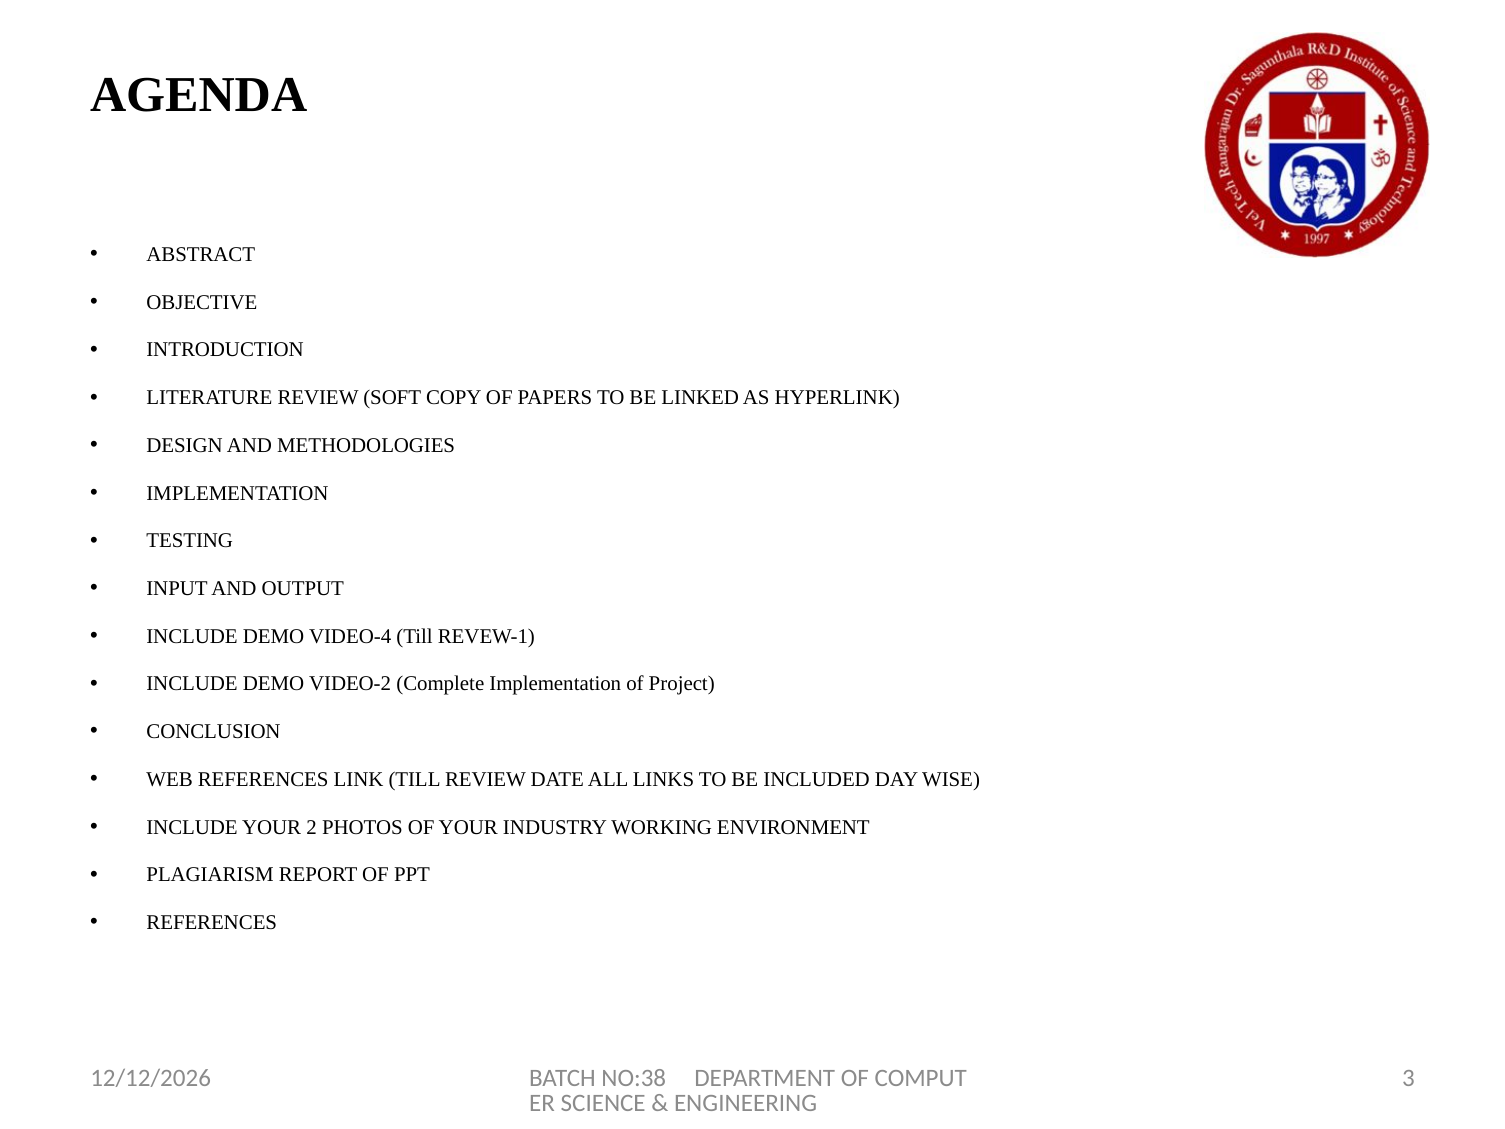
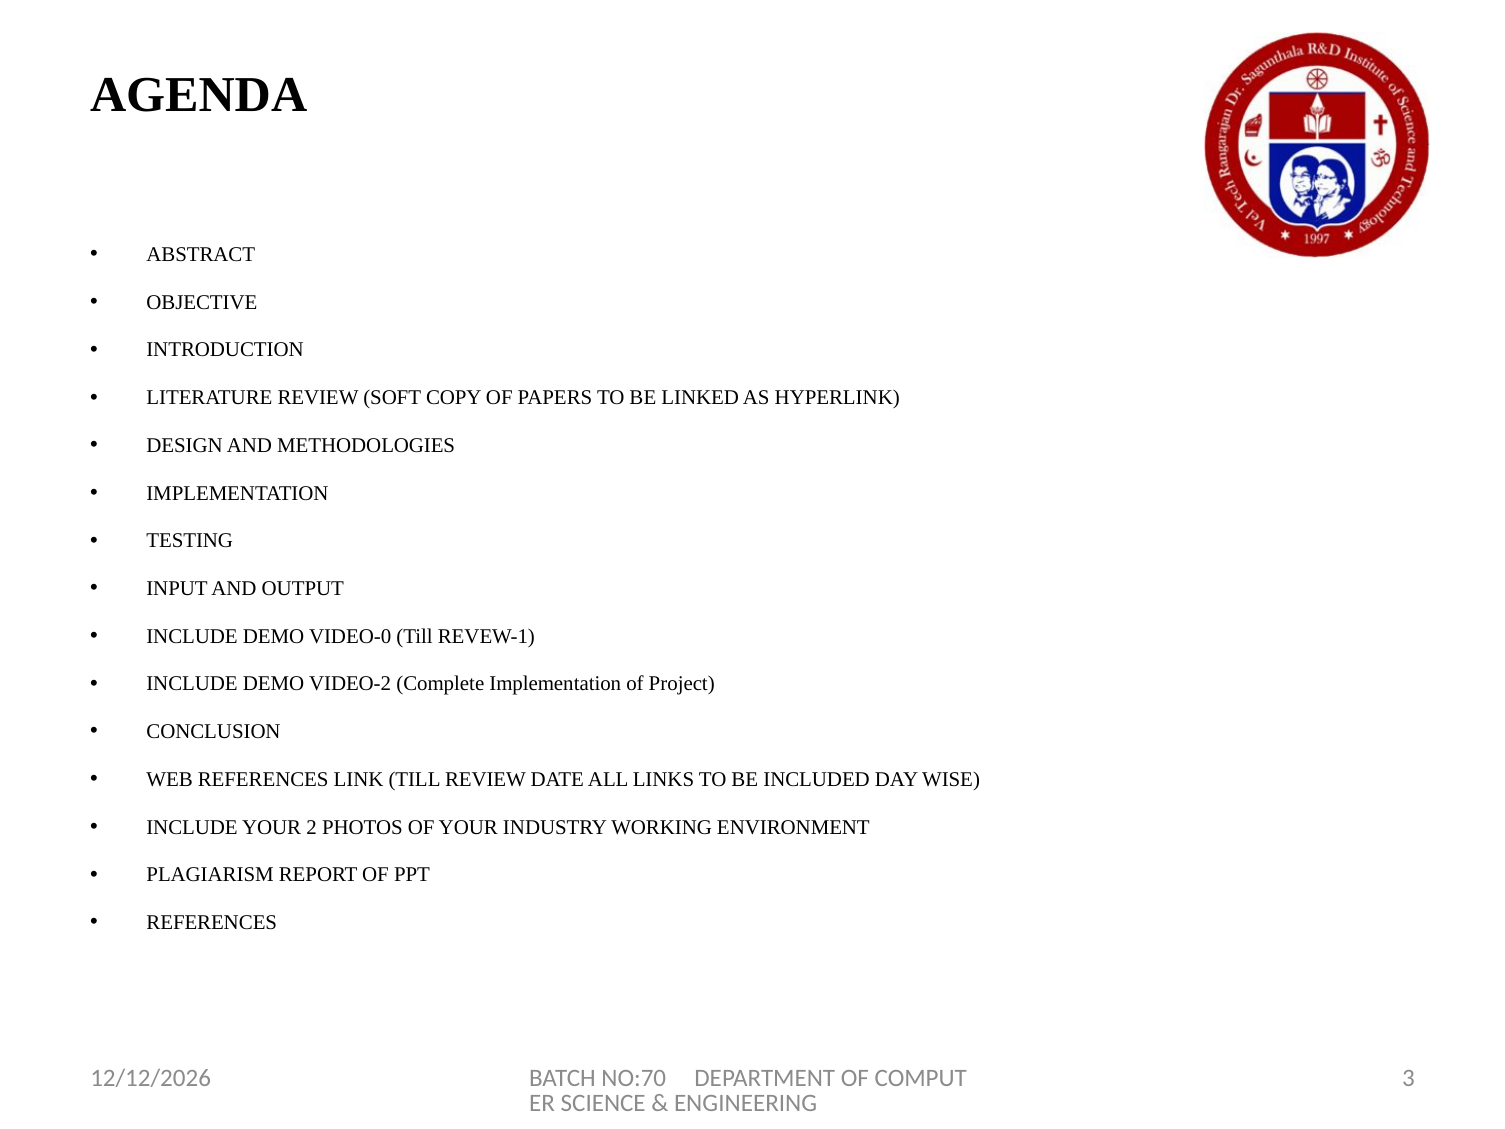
VIDEO-4: VIDEO-4 -> VIDEO-0
NO:38: NO:38 -> NO:70
